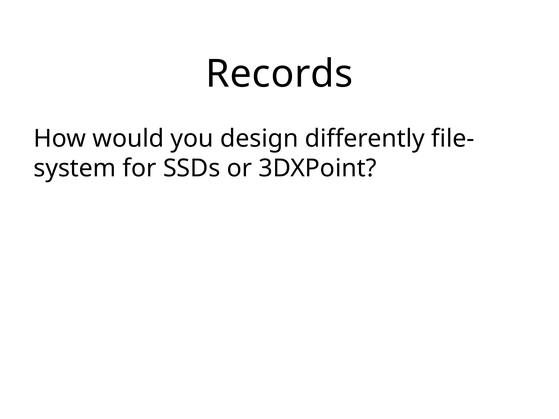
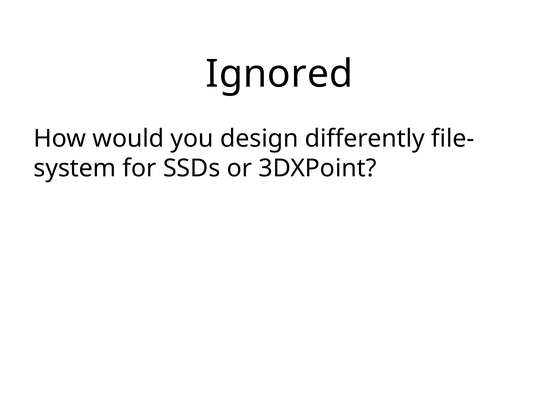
Records: Records -> Ignored
